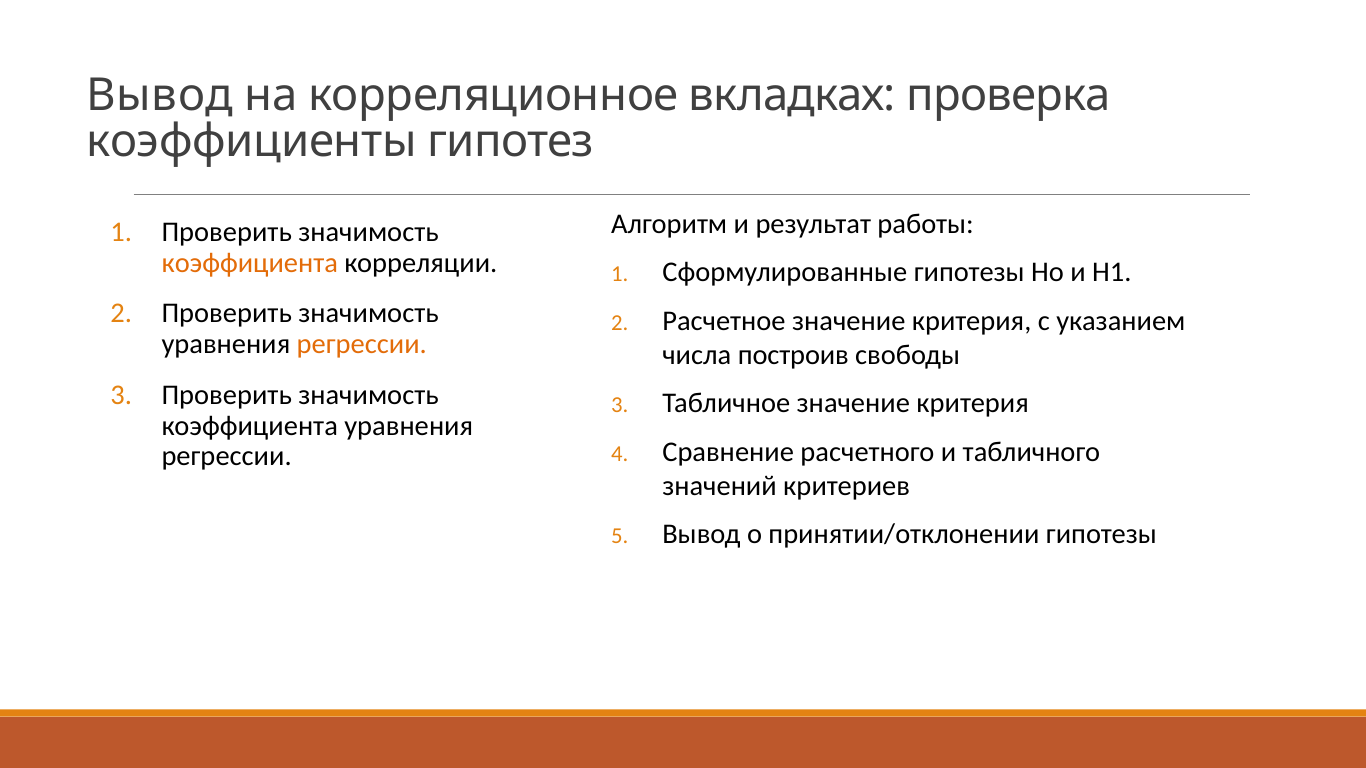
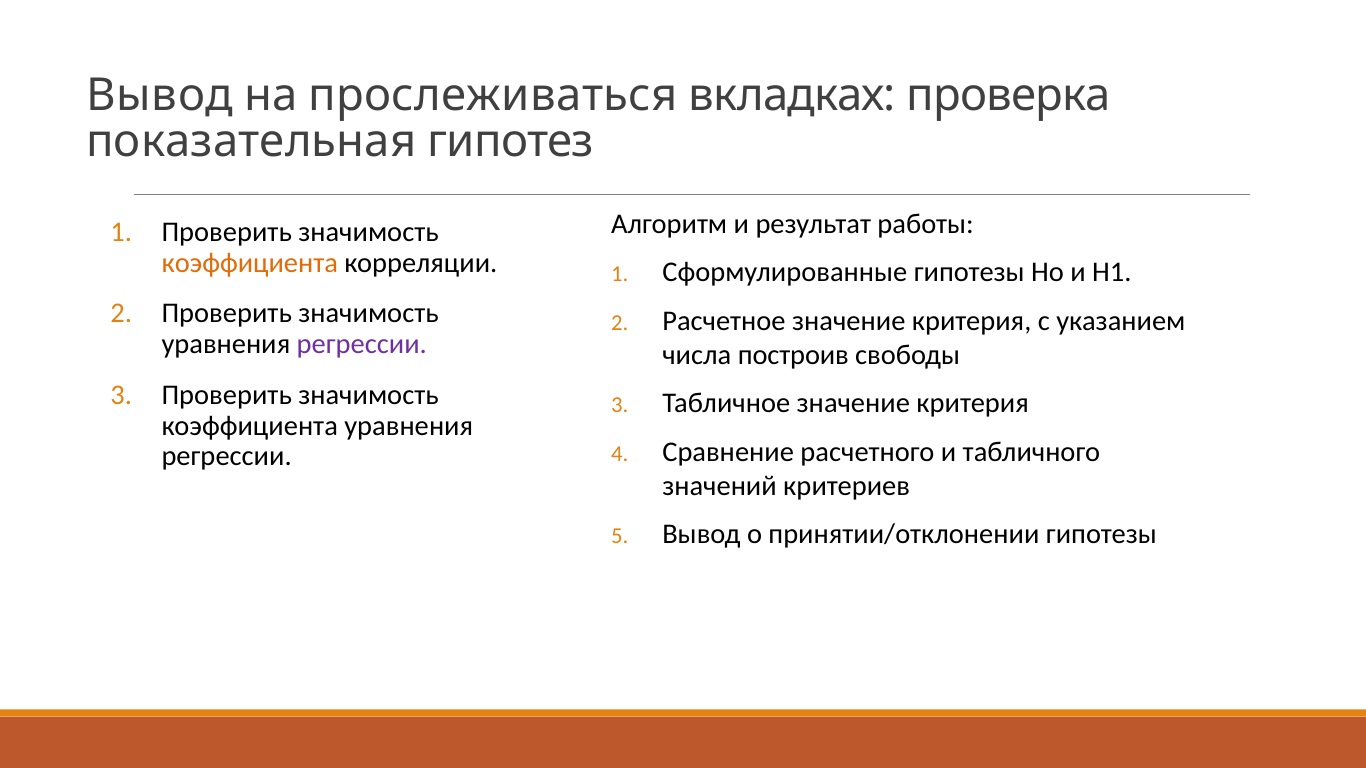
корреляционное: корреляционное -> прослеживаться
коэффициенты: коэффициенты -> показательная
регрессии at (362, 344) colour: orange -> purple
